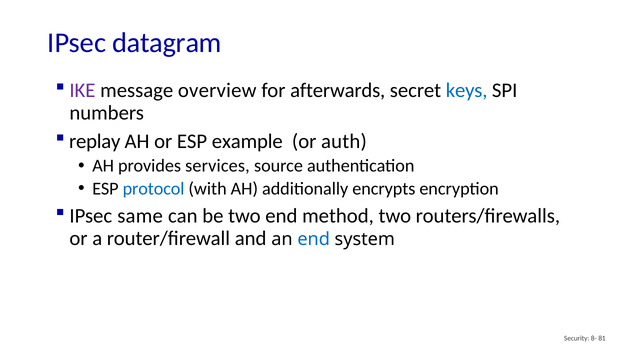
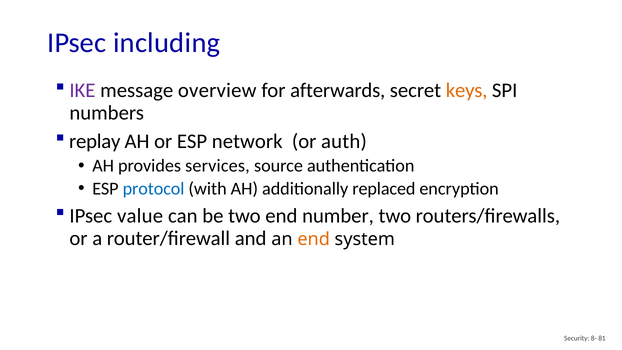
datagram: datagram -> including
keys colour: blue -> orange
example: example -> network
encrypts: encrypts -> replaced
same: same -> value
method: method -> number
end at (314, 239) colour: blue -> orange
